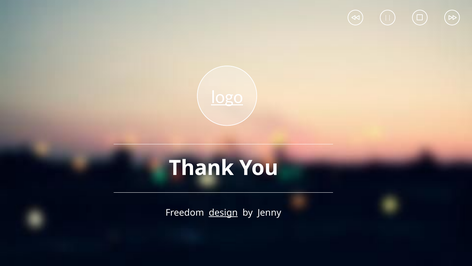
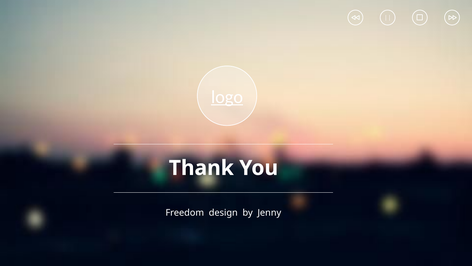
design underline: present -> none
